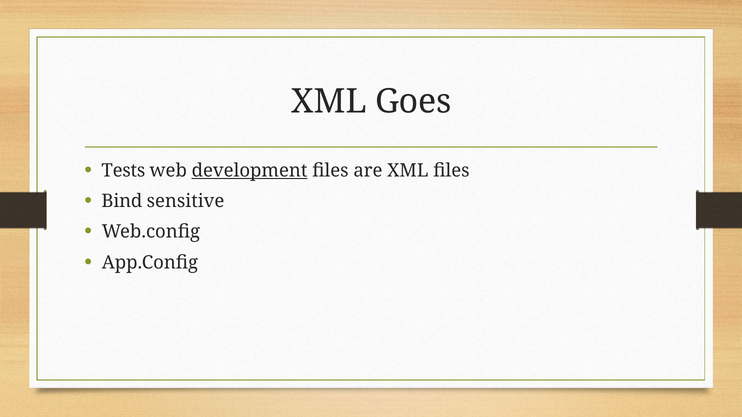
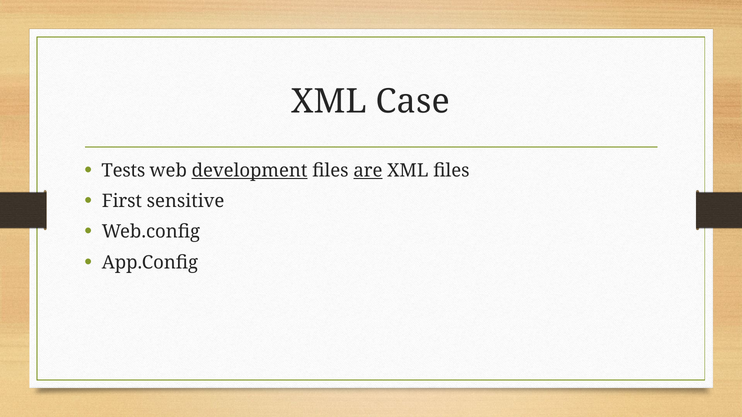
Goes: Goes -> Case
are underline: none -> present
Bind: Bind -> First
